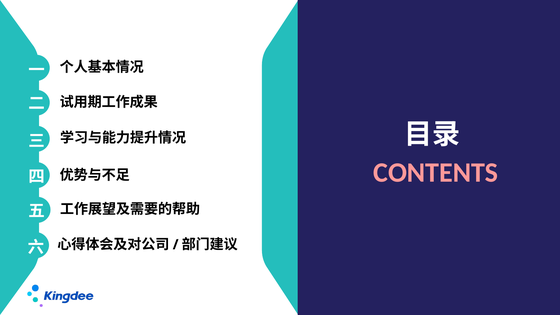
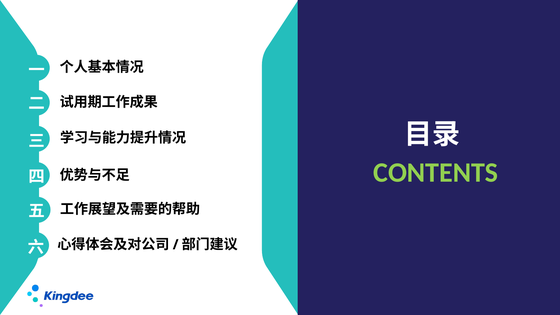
CONTENTS colour: pink -> light green
